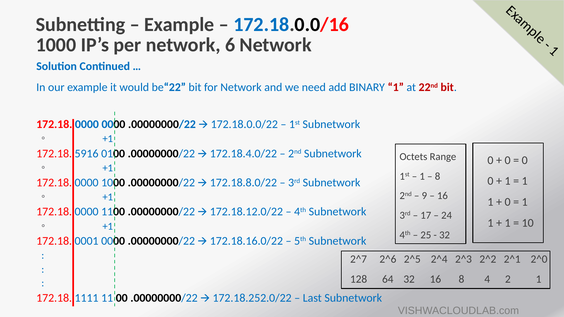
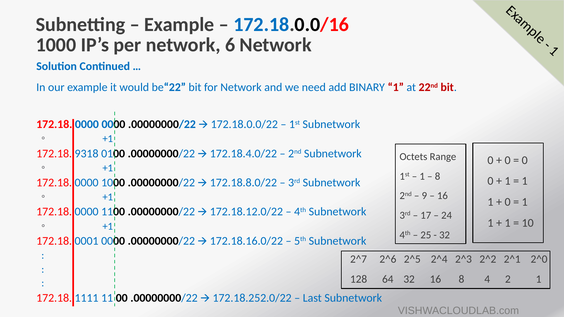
5916: 5916 -> 9318
